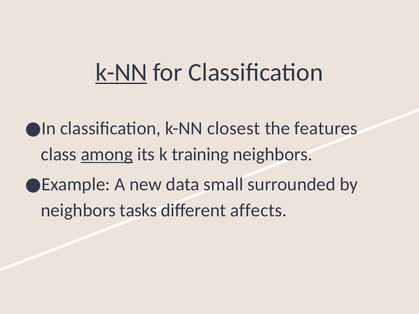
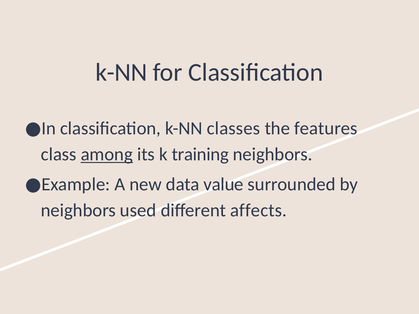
k-NN at (121, 72) underline: present -> none
closest: closest -> classes
small: small -> value
tasks: tasks -> used
